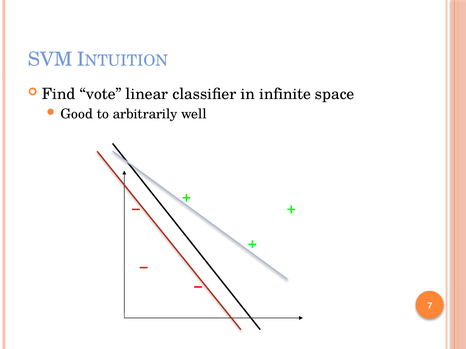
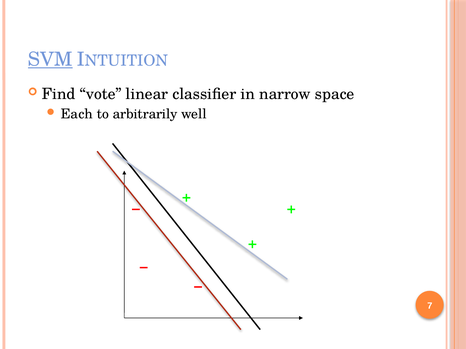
SVM underline: none -> present
infinite: infinite -> narrow
Good: Good -> Each
